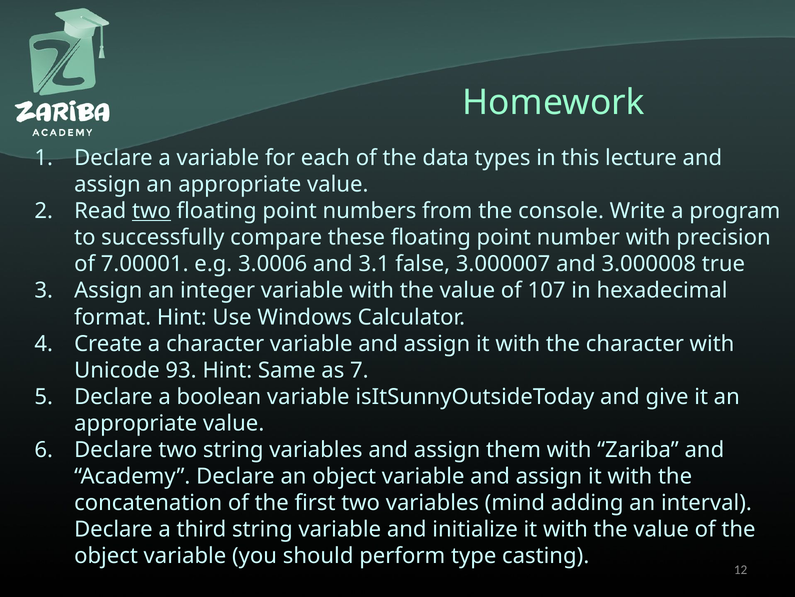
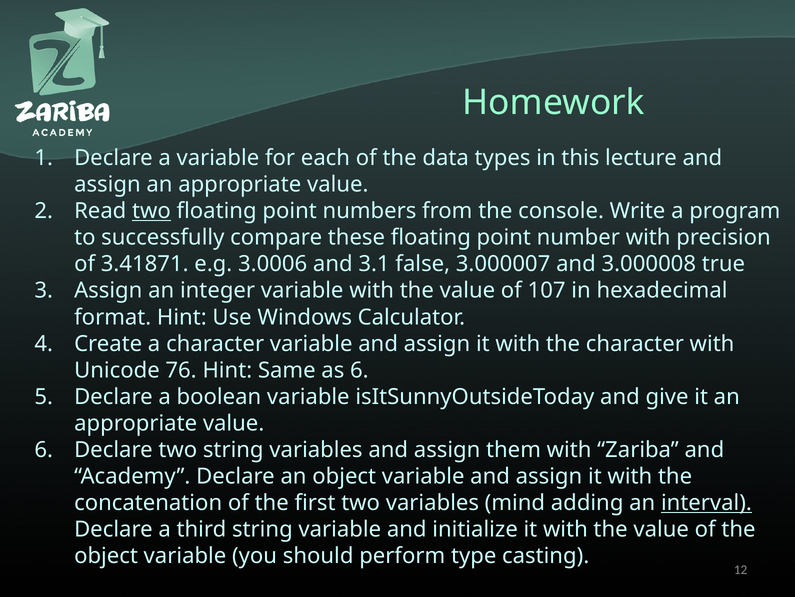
7.00001: 7.00001 -> 3.41871
93: 93 -> 76
as 7: 7 -> 6
interval underline: none -> present
